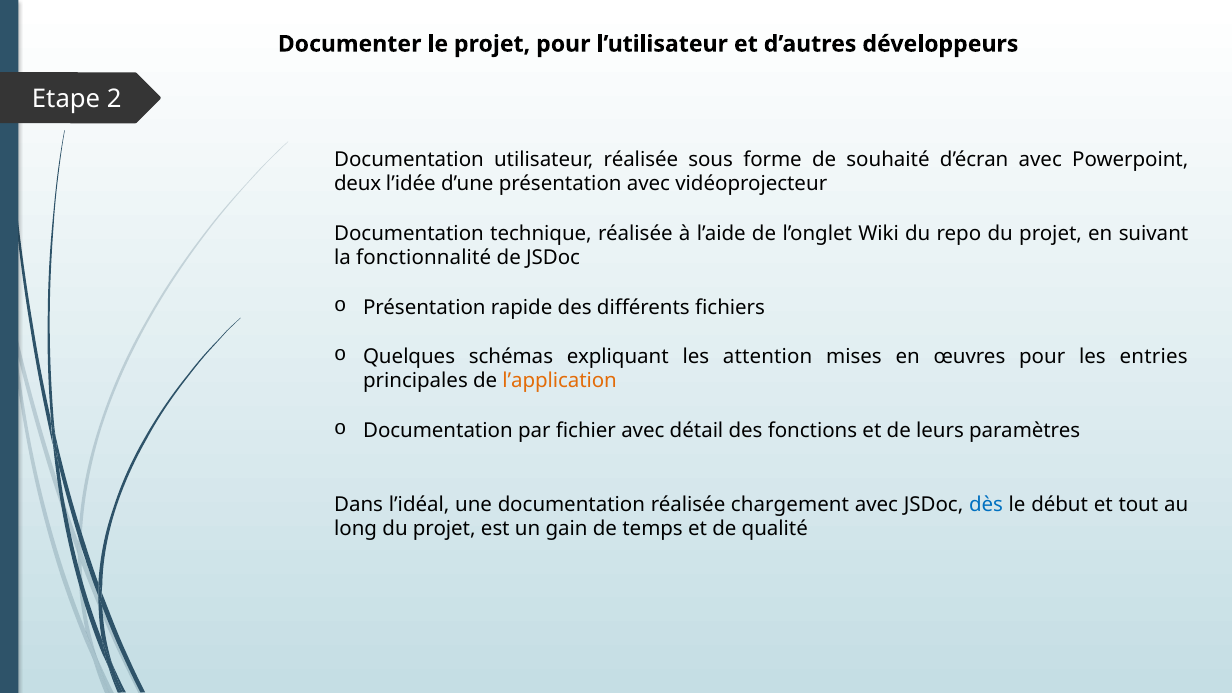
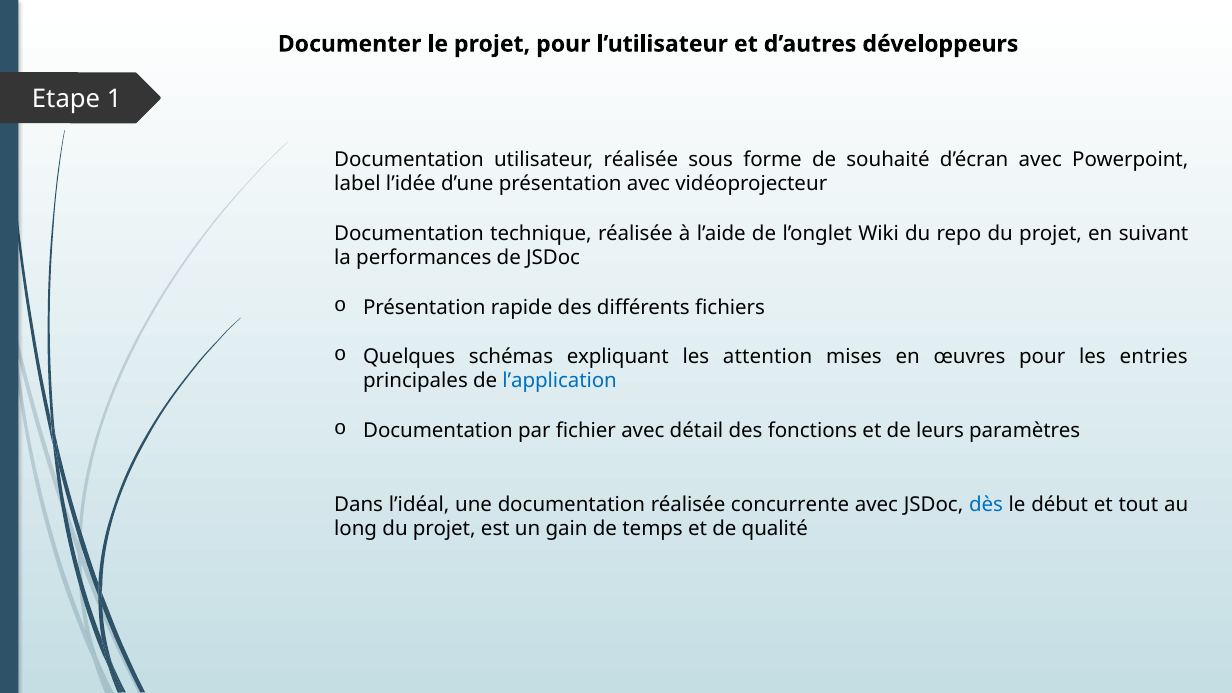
2: 2 -> 1
deux: deux -> label
fonctionnalité: fonctionnalité -> performances
l’application colour: orange -> blue
chargement: chargement -> concurrente
